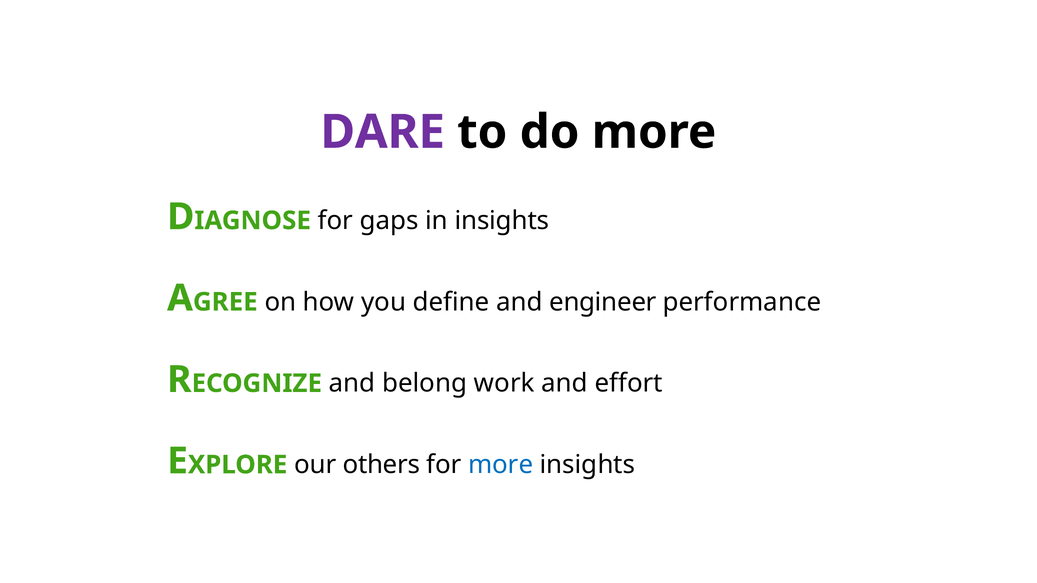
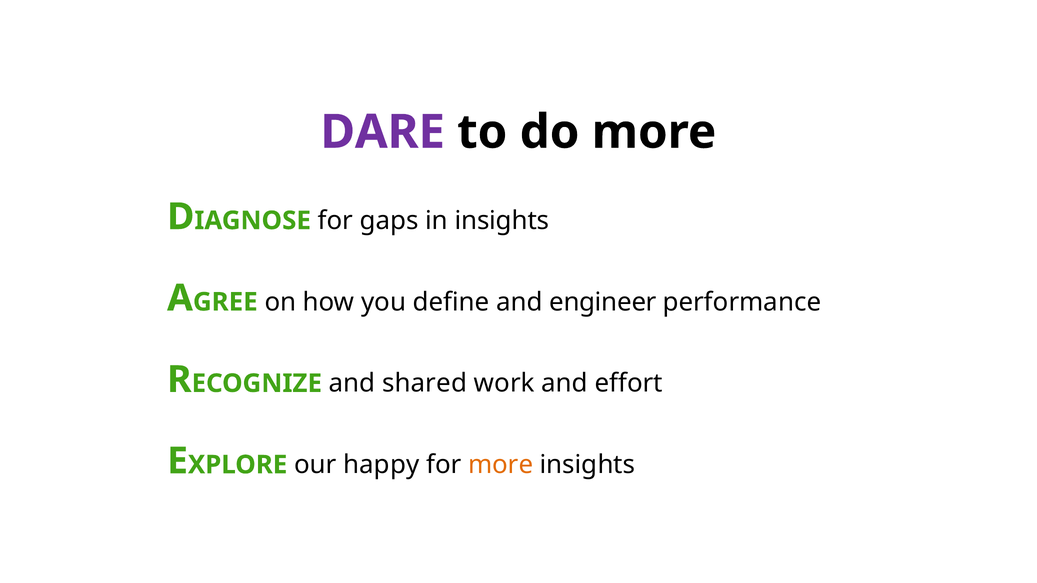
belong: belong -> shared
others: others -> happy
more at (501, 465) colour: blue -> orange
